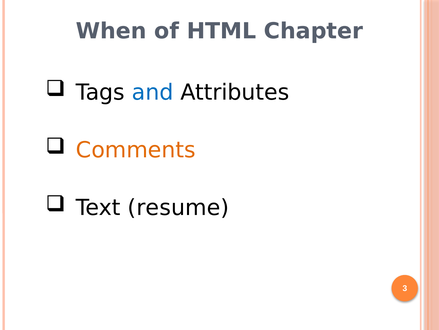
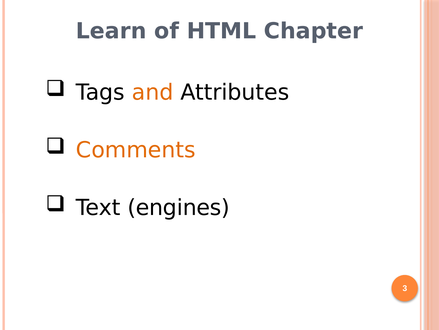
When: When -> Learn
and colour: blue -> orange
resume: resume -> engines
